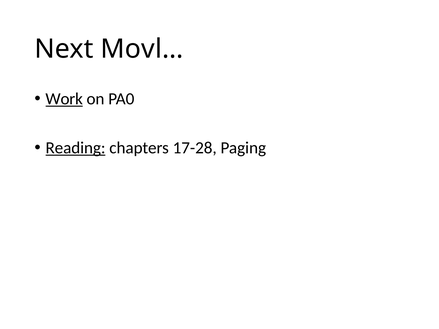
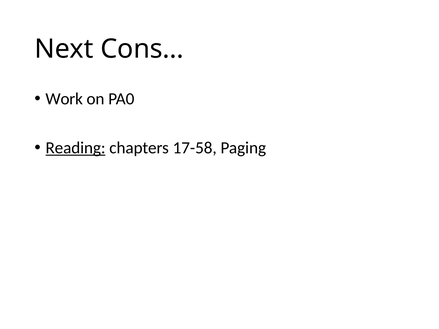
Movl…: Movl… -> Cons…
Work underline: present -> none
17-28: 17-28 -> 17-58
